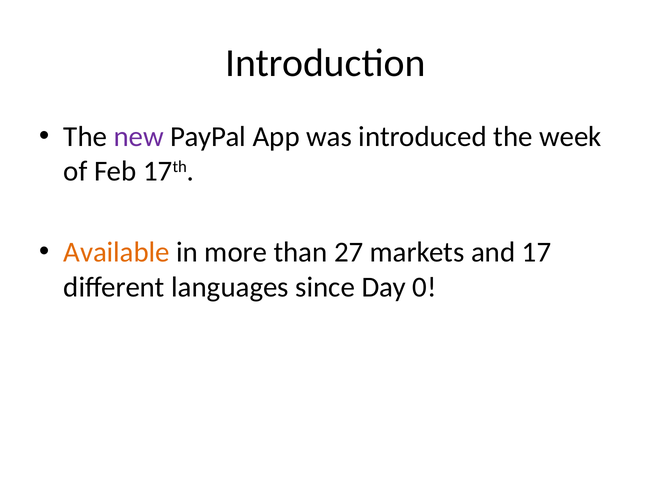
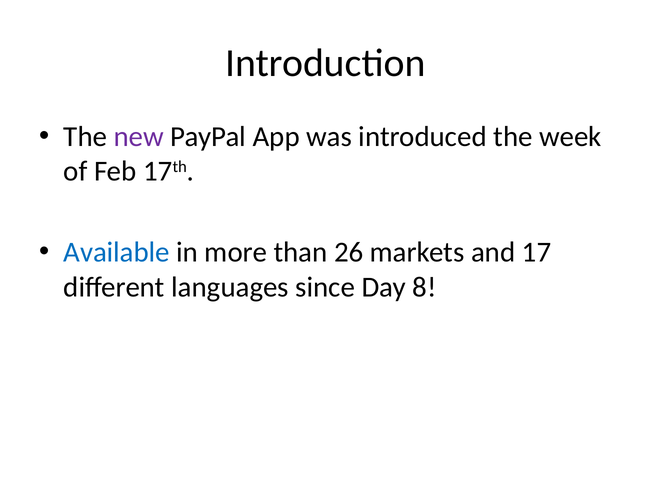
Available colour: orange -> blue
27: 27 -> 26
0: 0 -> 8
